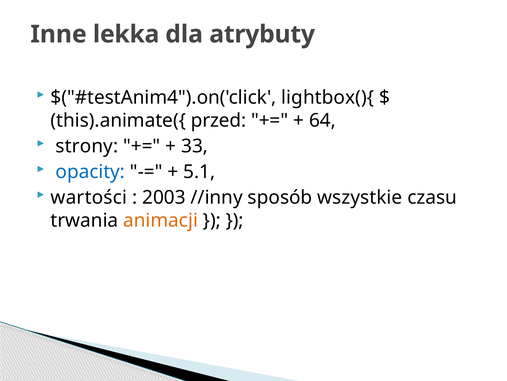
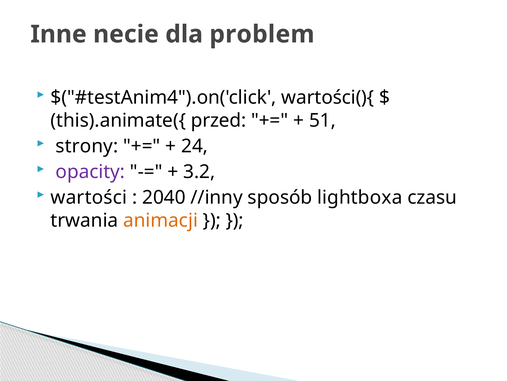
lekka: lekka -> necie
atrybuty: atrybuty -> problem
lightbox(){: lightbox(){ -> wartości(){
64: 64 -> 51
33: 33 -> 24
opacity colour: blue -> purple
5.1: 5.1 -> 3.2
2003: 2003 -> 2040
wszystkie: wszystkie -> lightboxa
